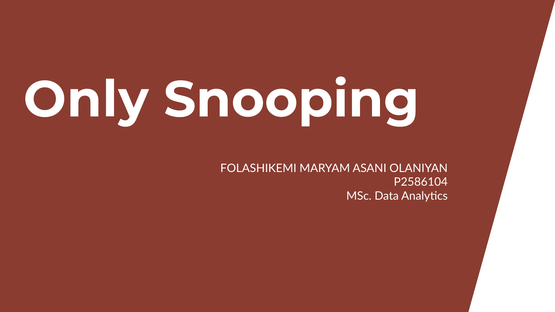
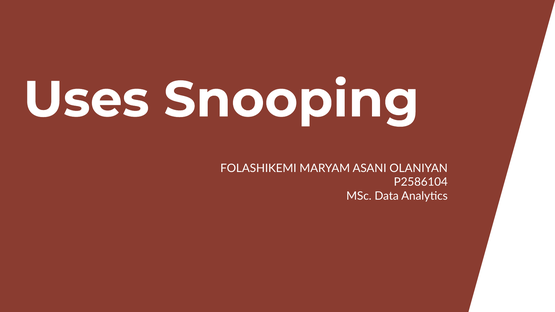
Only: Only -> Uses
